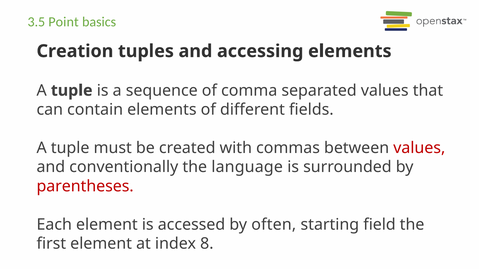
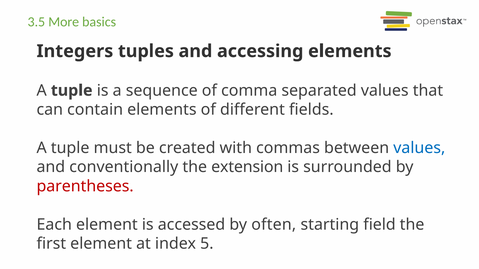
Point: Point -> More
Creation: Creation -> Integers
values at (419, 148) colour: red -> blue
language: language -> extension
8: 8 -> 5
